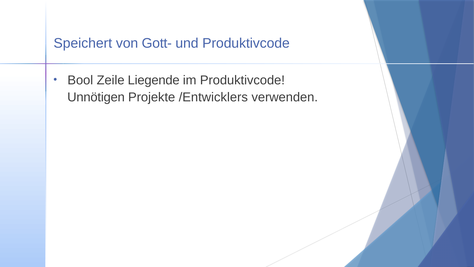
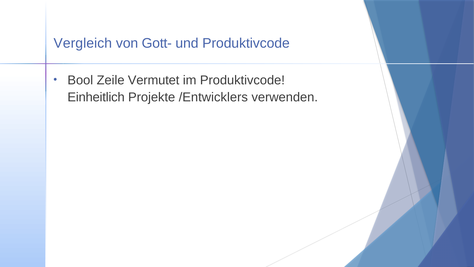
Speichert: Speichert -> Vergleich
Liegende: Liegende -> Vermutet
Unnötigen: Unnötigen -> Einheitlich
